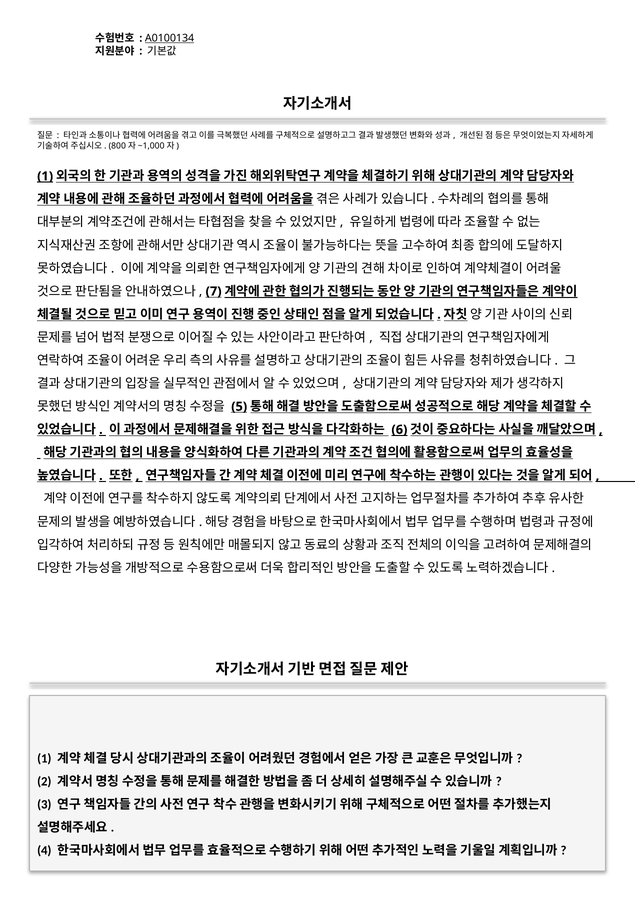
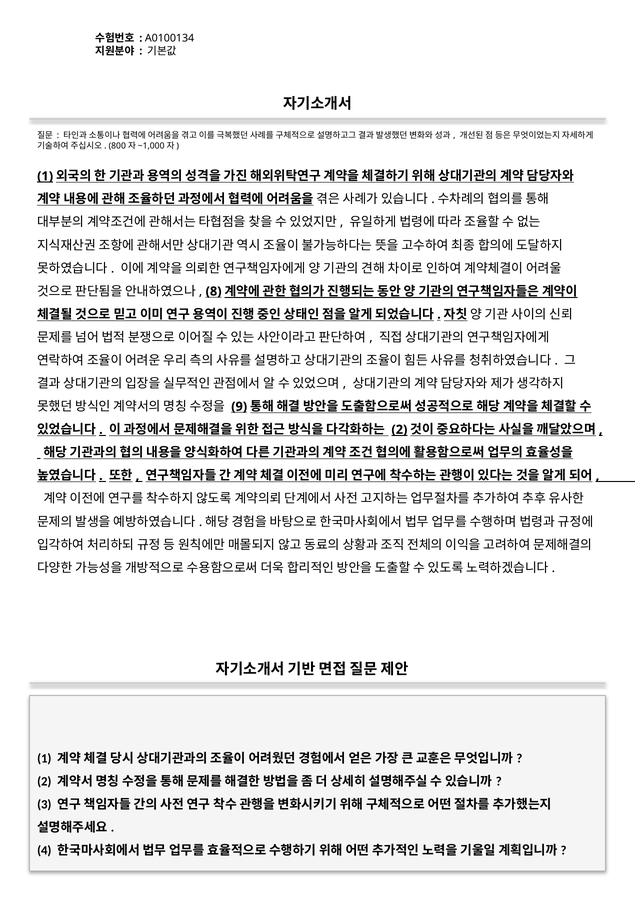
A0100134 underline: present -> none
7: 7 -> 8
5: 5 -> 9
6 at (399, 430): 6 -> 2
